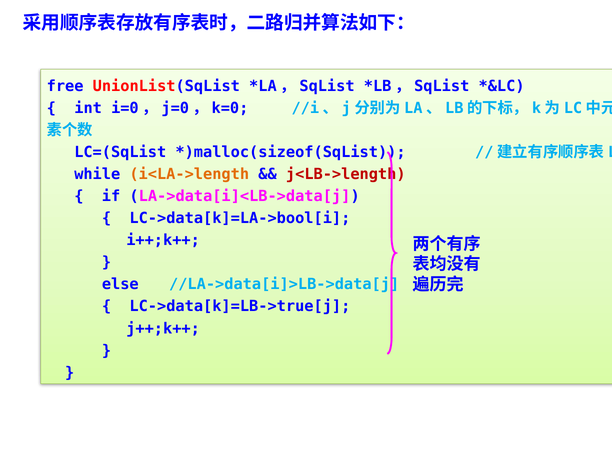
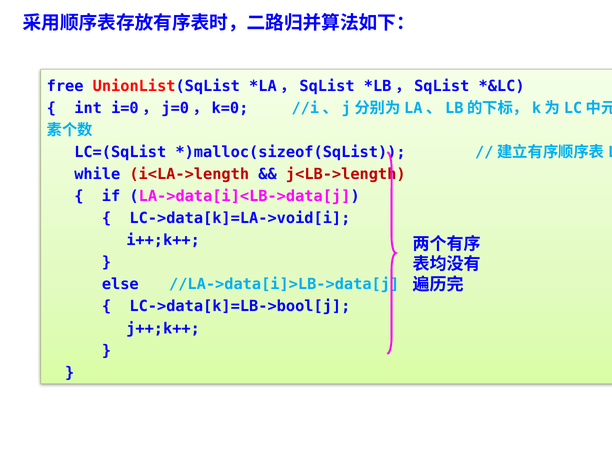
i<LA->length colour: orange -> red
LC->data[k]=LA->bool[i: LC->data[k]=LA->bool[i -> LC->data[k]=LA->void[i
LC->data[k]=LB->true[j: LC->data[k]=LB->true[j -> LC->data[k]=LB->bool[j
